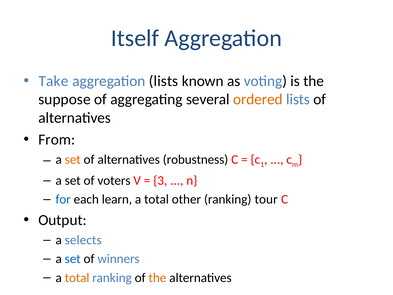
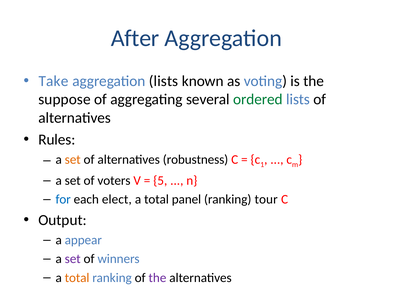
Itself: Itself -> After
ordered colour: orange -> green
From: From -> Rules
3: 3 -> 5
learn: learn -> elect
other: other -> panel
selects: selects -> appear
set at (73, 259) colour: blue -> purple
the at (157, 277) colour: orange -> purple
